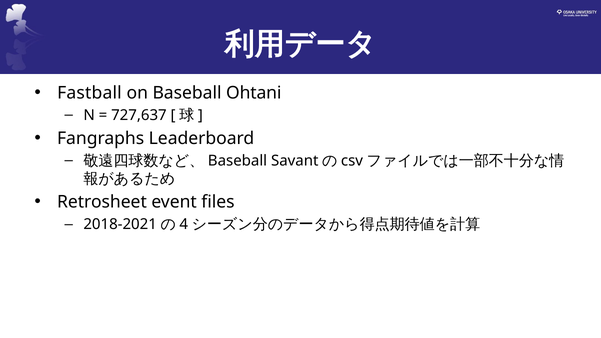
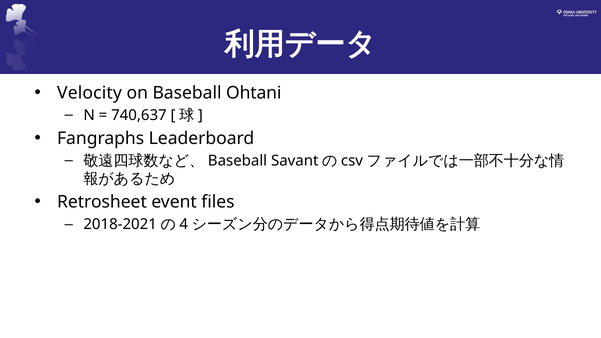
Fastball: Fastball -> Velocity
727,637: 727,637 -> 740,637
